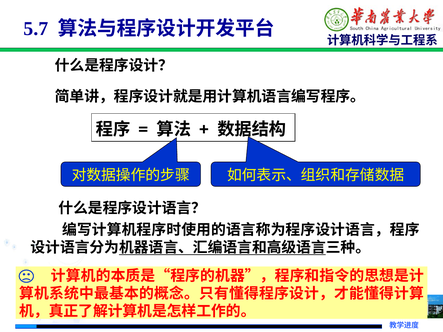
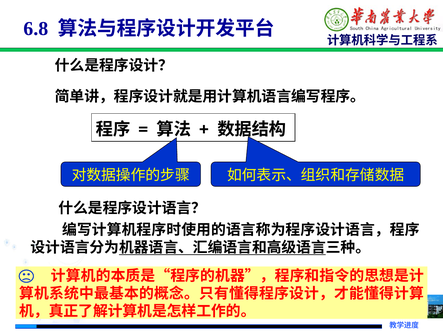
5.7: 5.7 -> 6.8
